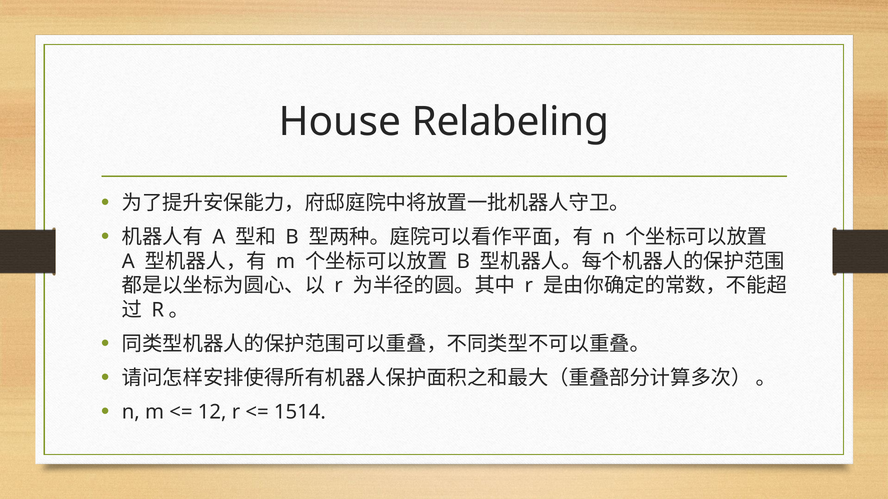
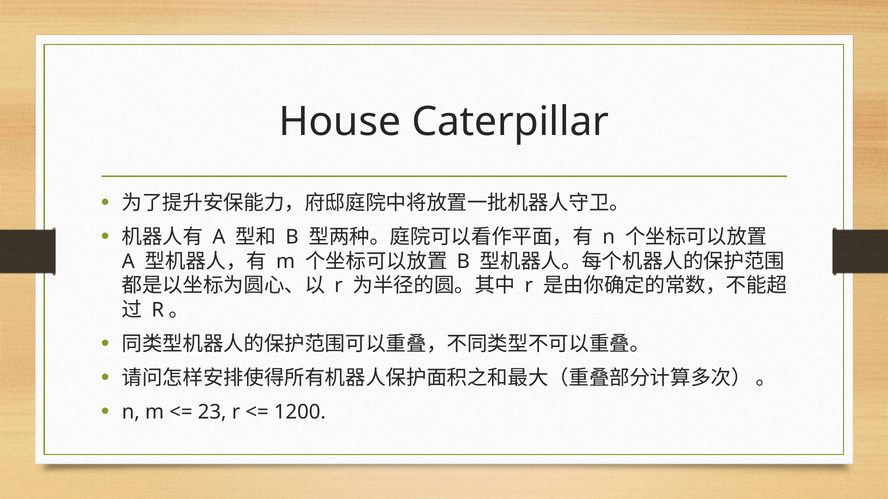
Relabeling: Relabeling -> Caterpillar
12: 12 -> 23
1514: 1514 -> 1200
